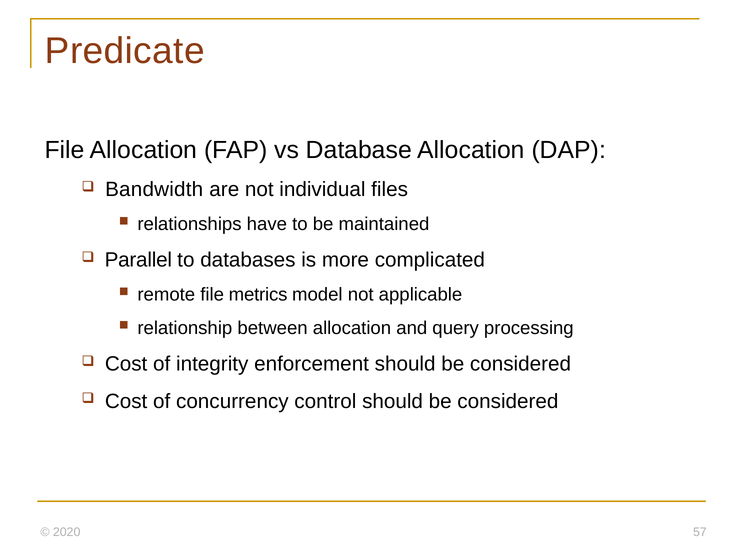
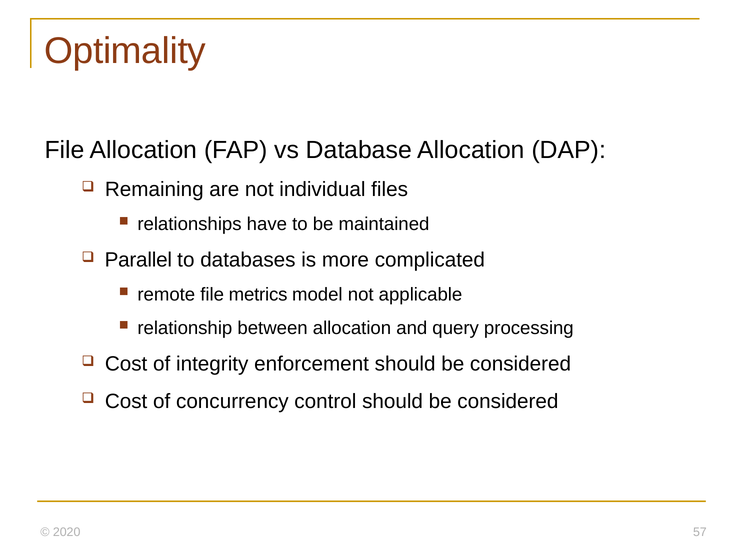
Predicate: Predicate -> Optimality
Bandwidth: Bandwidth -> Remaining
